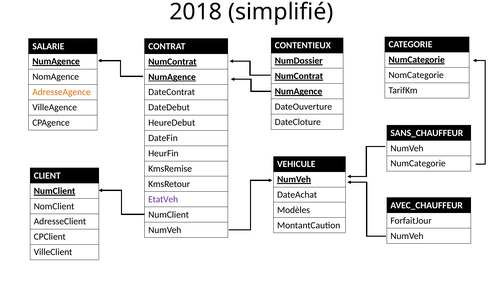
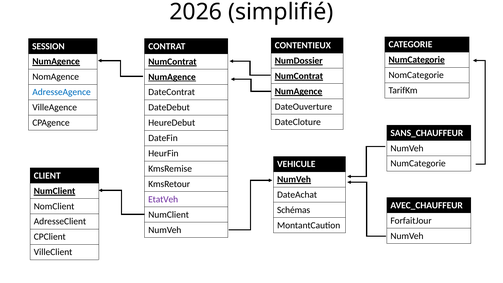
2018: 2018 -> 2026
SALARIE: SALARIE -> SESSION
AdresseAgence colour: orange -> blue
Modèles: Modèles -> Schémas
